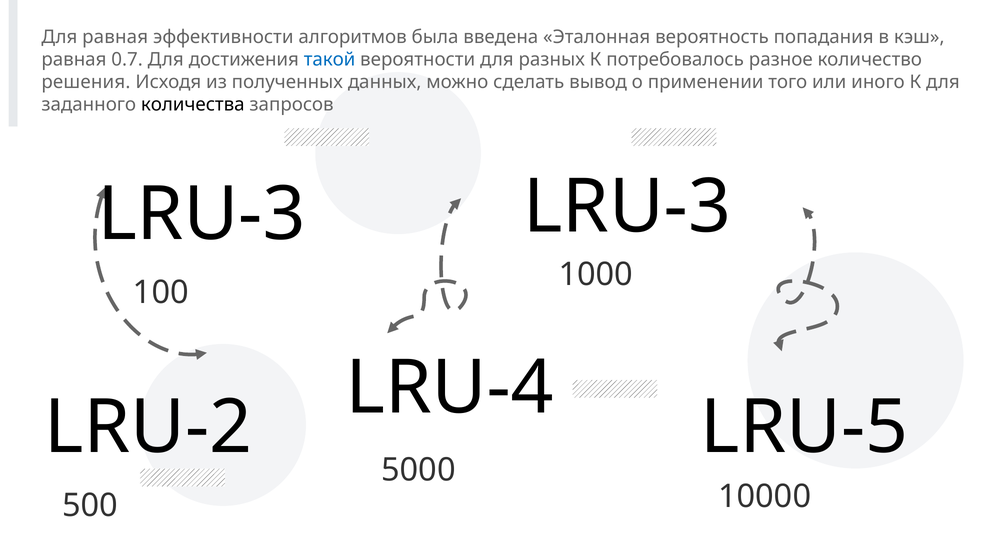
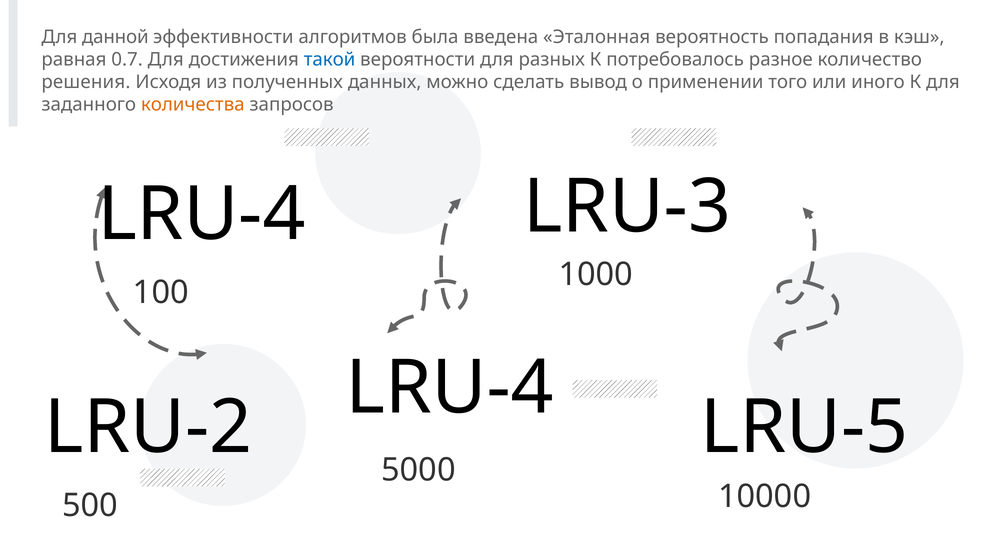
Для равная: равная -> данной
количества colour: black -> orange
LRU-3 at (202, 214): LRU-3 -> LRU-4
